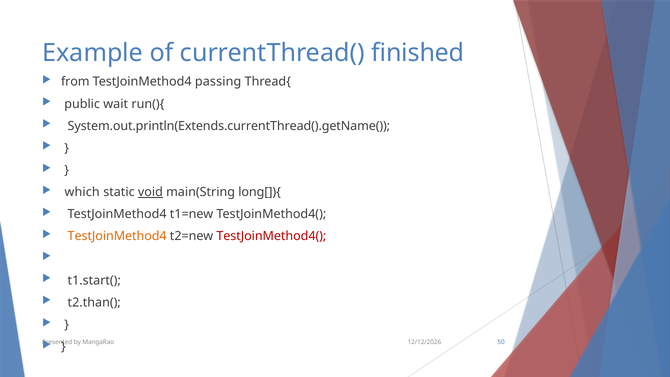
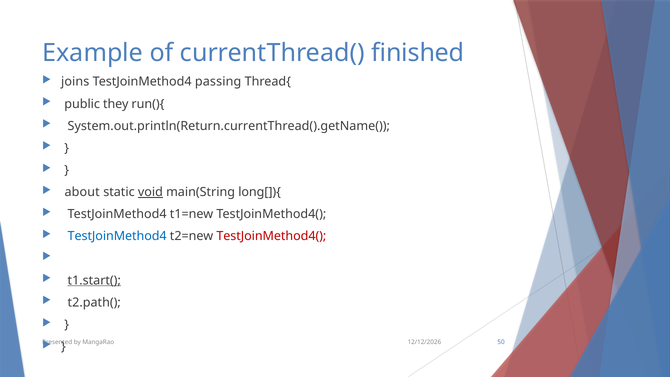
from: from -> joins
wait: wait -> they
System.out.println(Extends.currentThread().getName(: System.out.println(Extends.currentThread().getName( -> System.out.println(Return.currentThread().getName(
which: which -> about
TestJoinMethod4 at (117, 236) colour: orange -> blue
t1.start( underline: none -> present
t2.than(: t2.than( -> t2.path(
